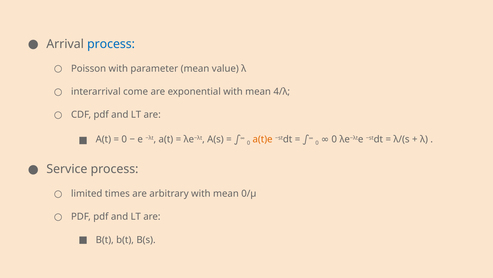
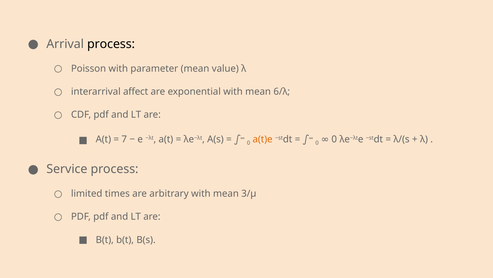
process at (111, 44) colour: blue -> black
come: come -> affect
4/λ: 4/λ -> 6/λ
0 at (124, 139): 0 -> 7
0/µ: 0/µ -> 3/µ
